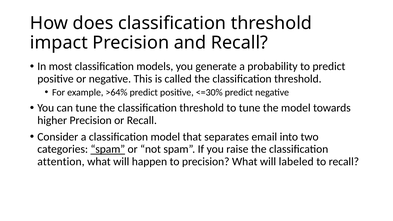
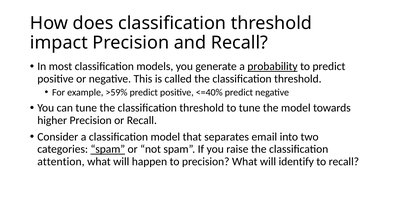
probability underline: none -> present
>64%: >64% -> >59%
<=30%: <=30% -> <=40%
labeled: labeled -> identify
